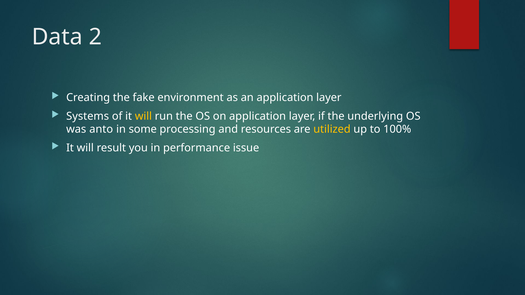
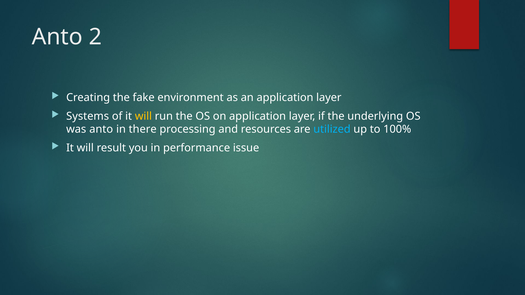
Data at (57, 37): Data -> Anto
some: some -> there
utilized colour: yellow -> light blue
